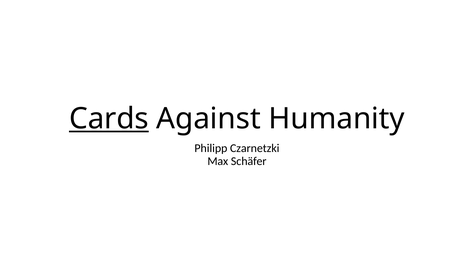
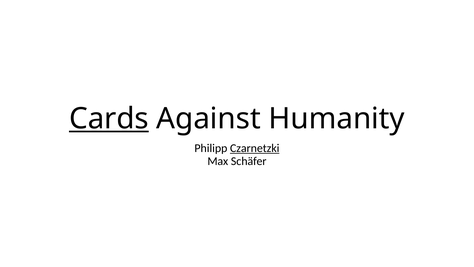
Czarnetzki underline: none -> present
